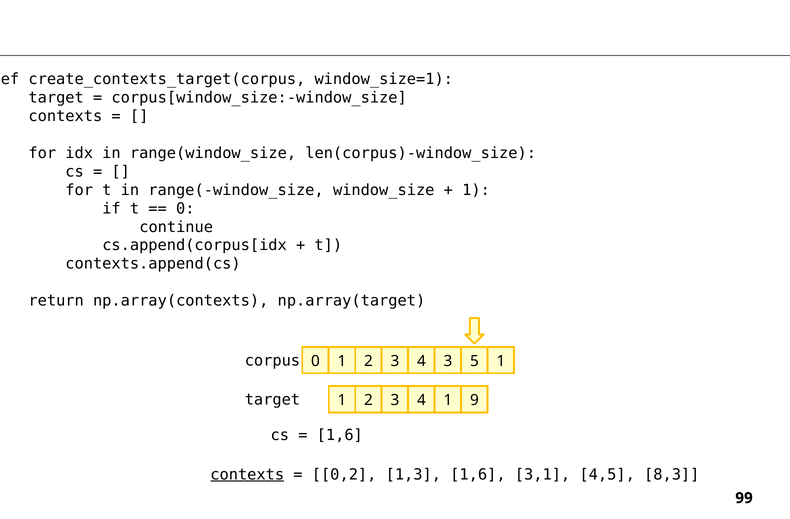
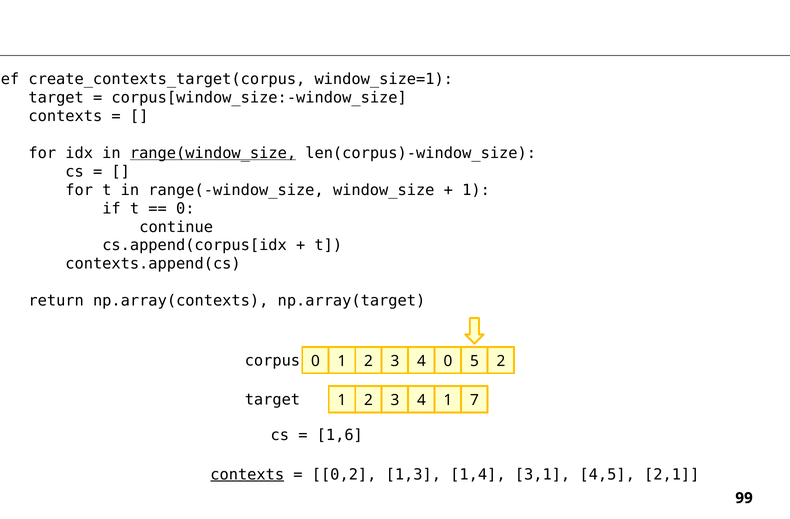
range(window_size underline: none -> present
4 3: 3 -> 0
5 1: 1 -> 2
9: 9 -> 7
1,3 1,6: 1,6 -> 1,4
8,3: 8,3 -> 2,1
